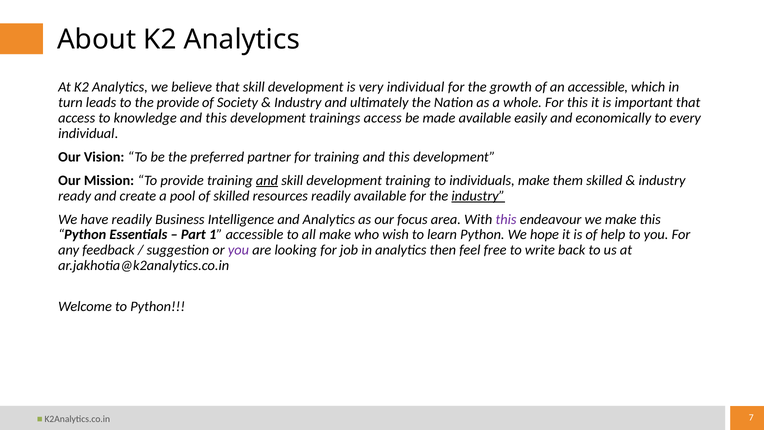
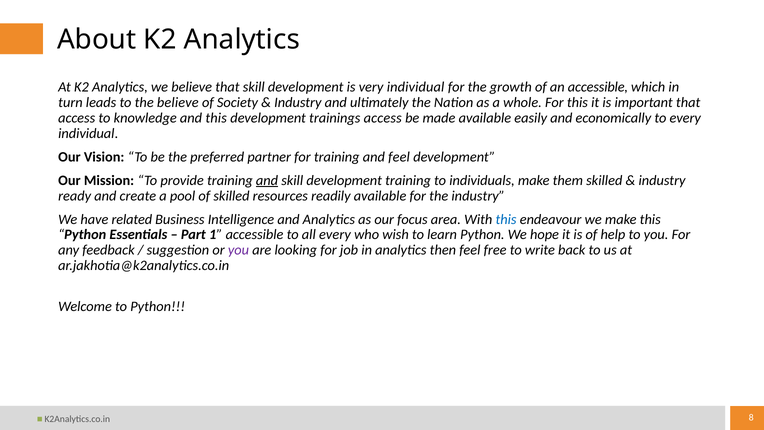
the provide: provide -> believe
training and this: this -> feel
industry at (478, 196) underline: present -> none
have readily: readily -> related
this at (506, 219) colour: purple -> blue
all make: make -> every
7: 7 -> 8
